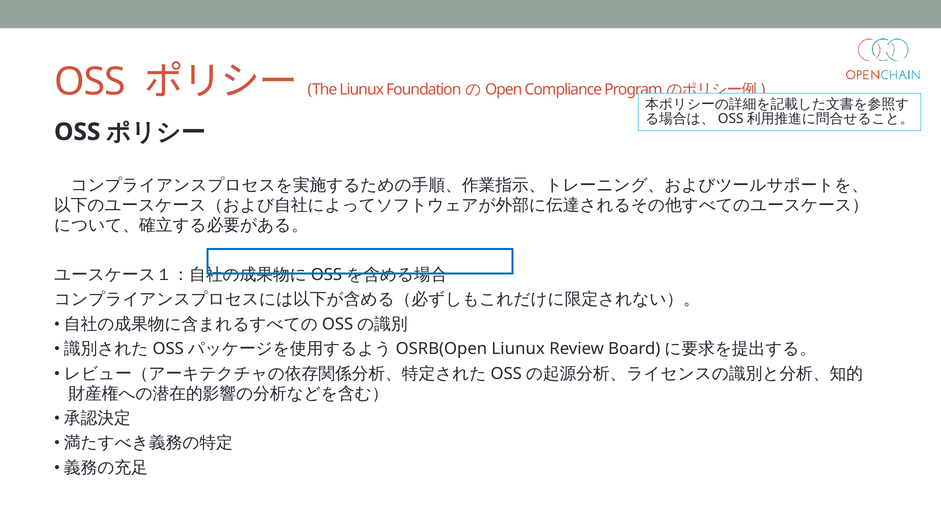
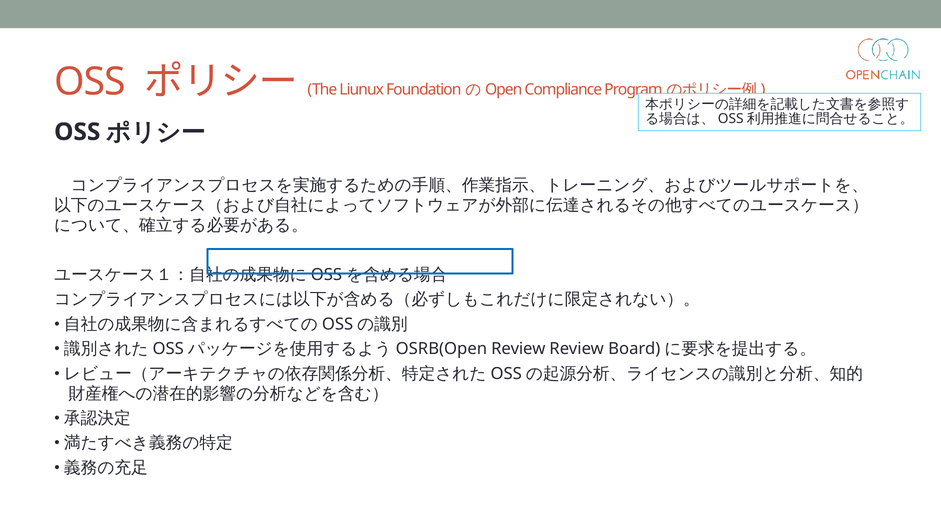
Liunux at (518, 349): Liunux -> Review
